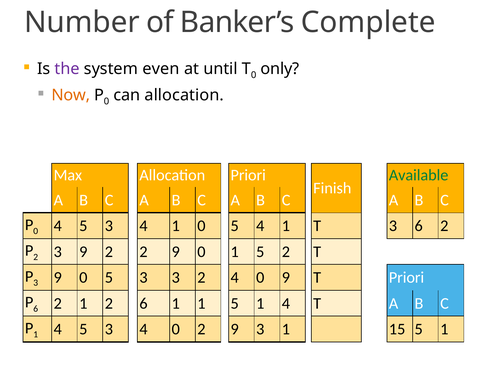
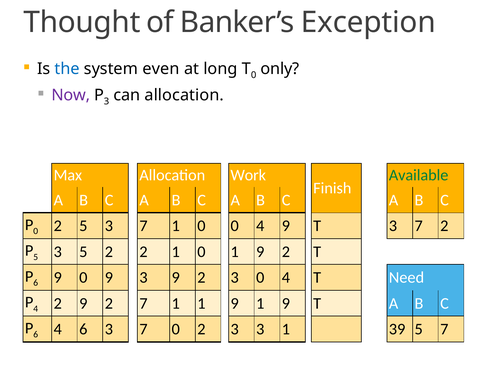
Number: Number -> Thought
Complete: Complete -> Exception
the colour: purple -> blue
until: until -> long
Now colour: orange -> purple
0 at (107, 101): 0 -> 3
Allocation Priori: Priori -> Work
4 at (58, 226): 4 -> 2
4 at (143, 226): 4 -> 7
1 0 5: 5 -> 0
1 at (286, 226): 1 -> 9
T 3 6: 6 -> 7
2 at (36, 257): 2 -> 5
9 at (83, 252): 9 -> 5
2 2 9: 9 -> 1
0 1 5: 5 -> 9
3 at (36, 283): 3 -> 6
9 0 5: 5 -> 9
3 3: 3 -> 9
4 at (235, 278): 4 -> 3
9 at (286, 278): 9 -> 4
T Priori: Priori -> Need
6 at (36, 309): 6 -> 4
2 1: 1 -> 9
2 6: 6 -> 7
1 1 5: 5 -> 9
4 at (286, 304): 4 -> 9
1 at (36, 335): 1 -> 6
5 at (83, 329): 5 -> 6
4 at (143, 329): 4 -> 7
0 2 9: 9 -> 3
15: 15 -> 39
1 at (444, 329): 1 -> 7
